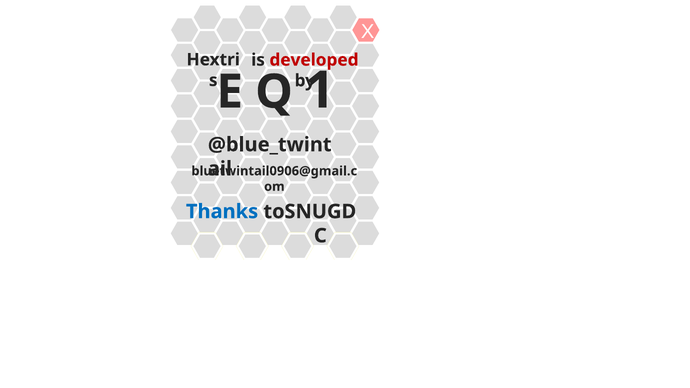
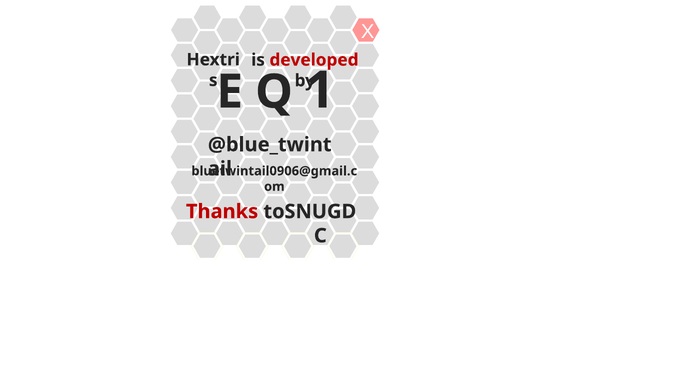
Thanks colour: blue -> red
